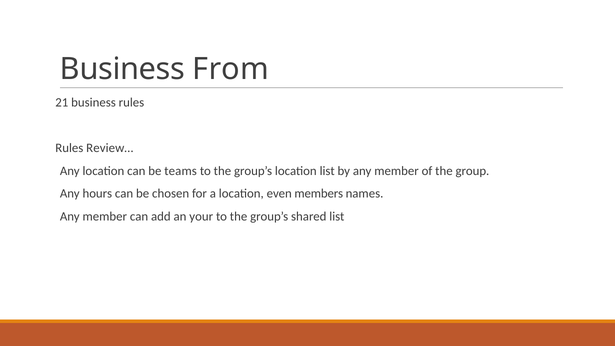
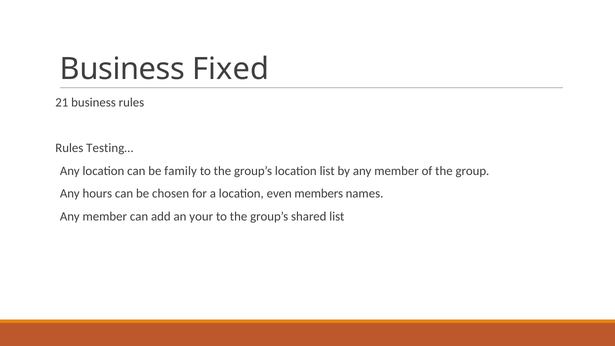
From: From -> Fixed
Review…: Review… -> Testing…
teams: teams -> family
